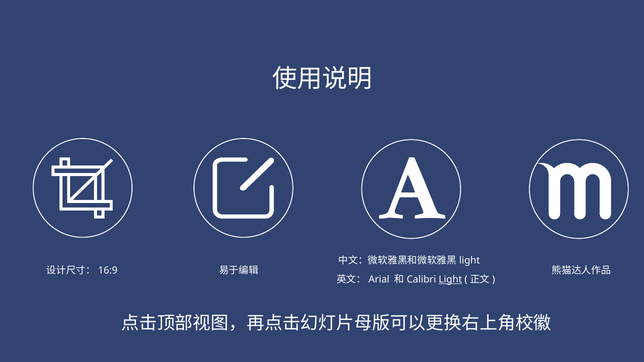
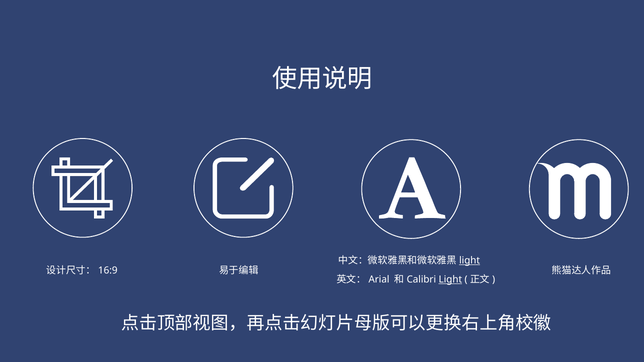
light at (470, 261) underline: none -> present
